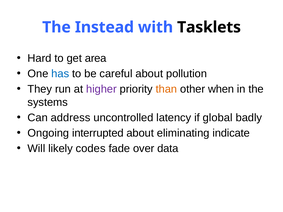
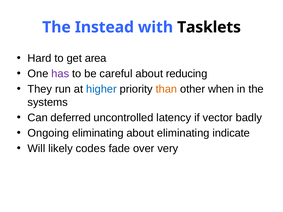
has colour: blue -> purple
pollution: pollution -> reducing
higher colour: purple -> blue
address: address -> deferred
global: global -> vector
Ongoing interrupted: interrupted -> eliminating
data: data -> very
